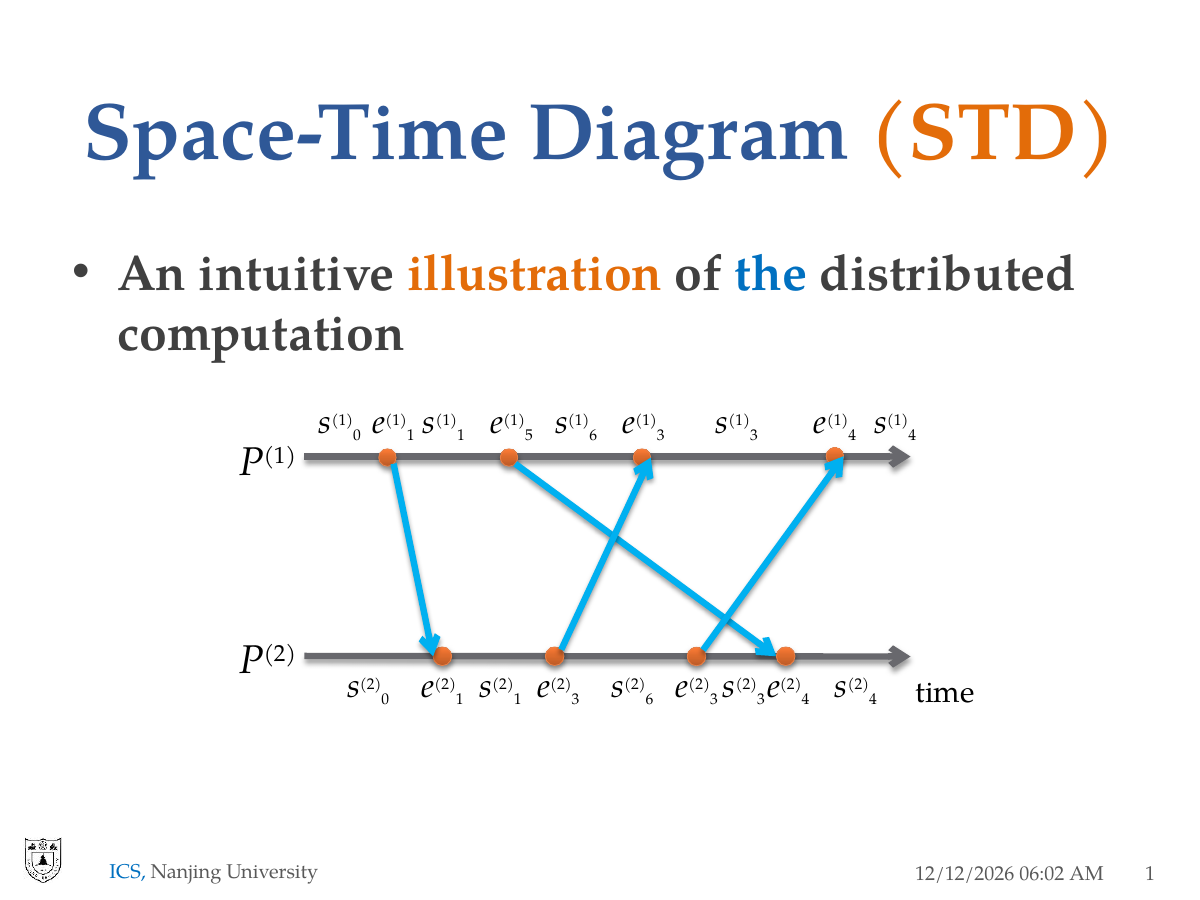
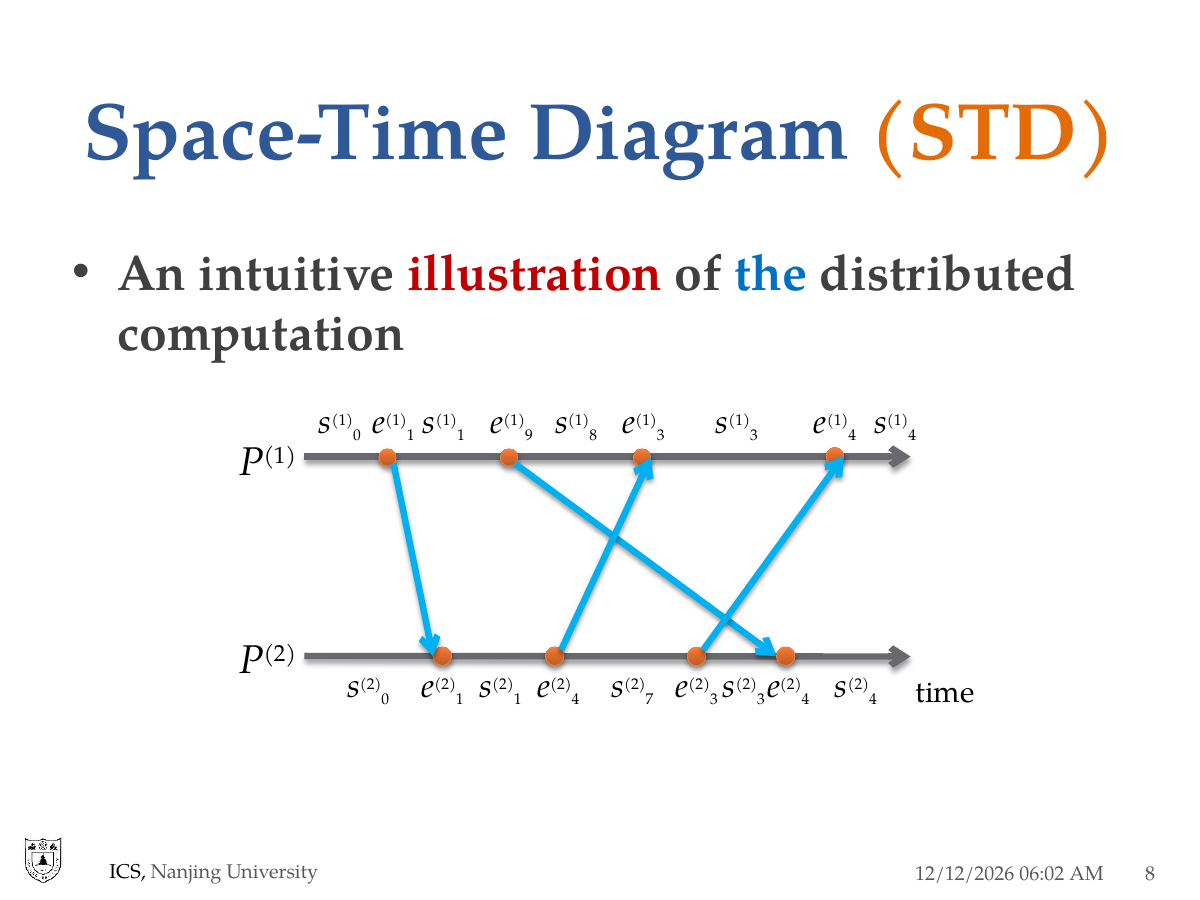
illustration colour: orange -> red
5: 5 -> 9
6 at (593, 435): 6 -> 8
3 at (576, 700): 3 -> 4
6 at (650, 700): 6 -> 7
ICS colour: blue -> black
University 1: 1 -> 8
